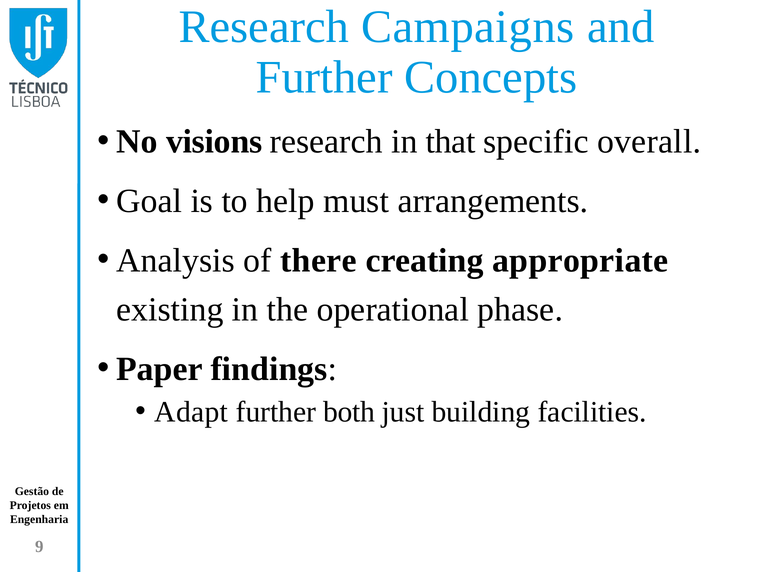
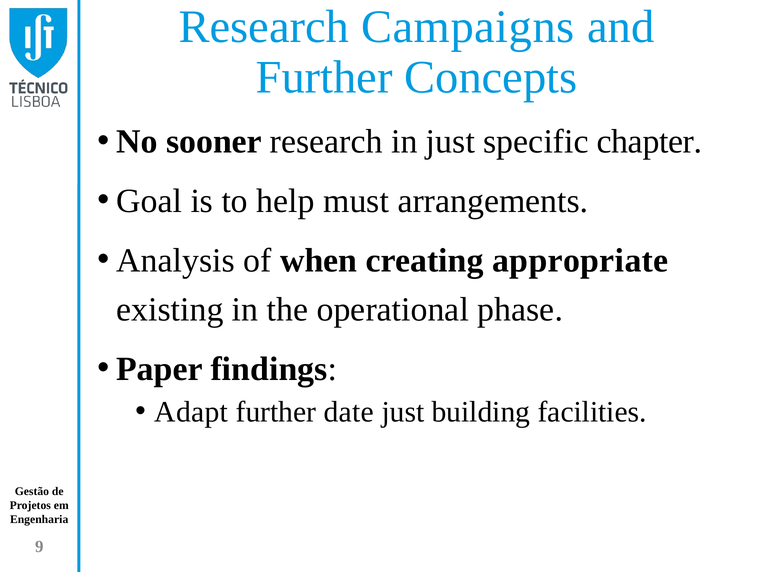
visions: visions -> sooner
in that: that -> just
overall: overall -> chapter
there: there -> when
both: both -> date
